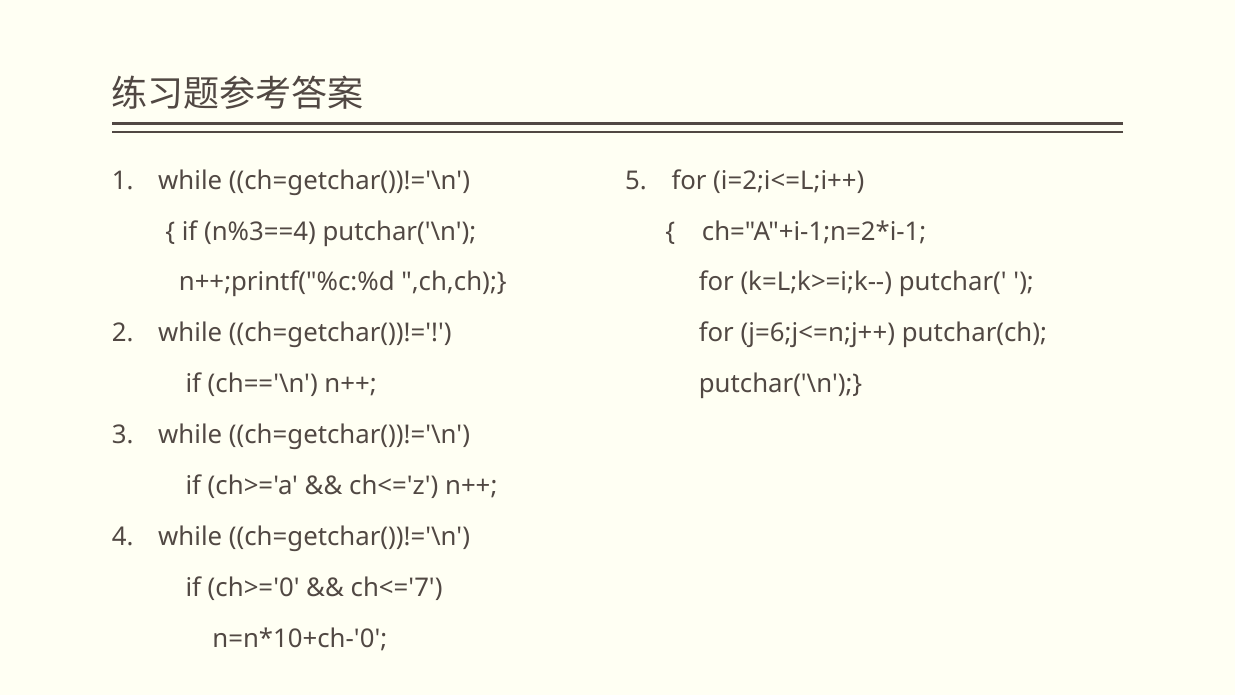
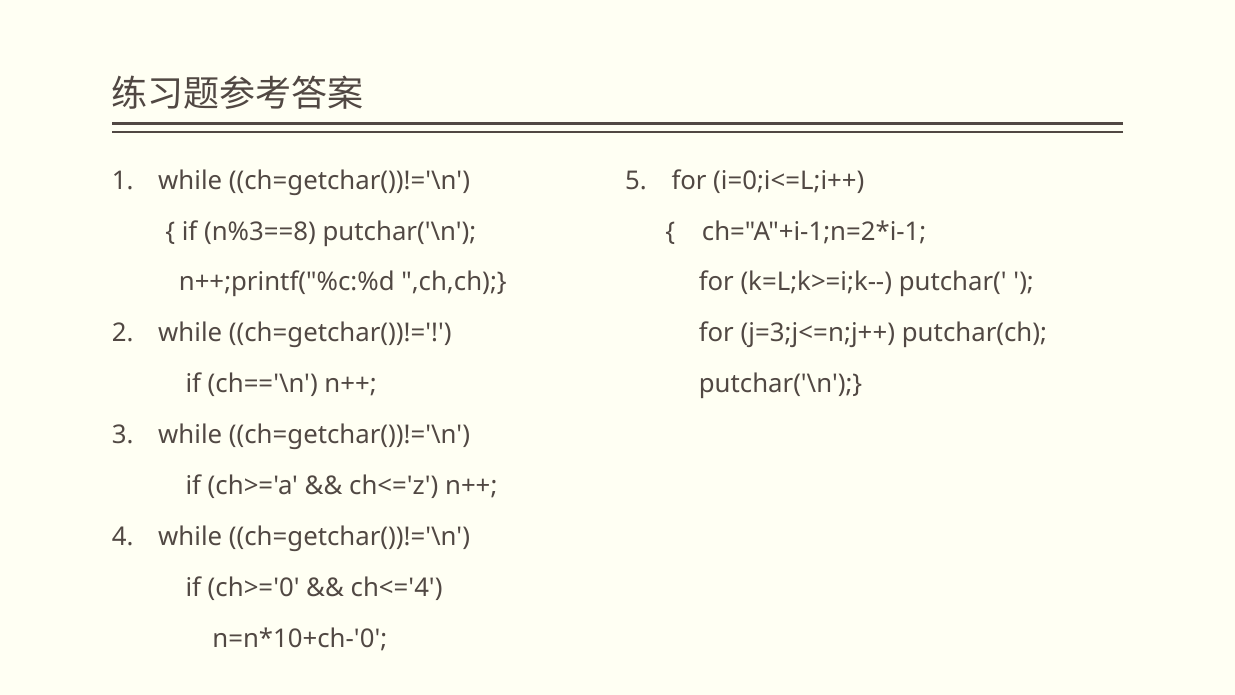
i=2;i<=L;i++: i=2;i<=L;i++ -> i=0;i<=L;i++
n%3==4: n%3==4 -> n%3==8
j=6;j<=n;j++: j=6;j<=n;j++ -> j=3;j<=n;j++
ch<='7: ch<='7 -> ch<='4
